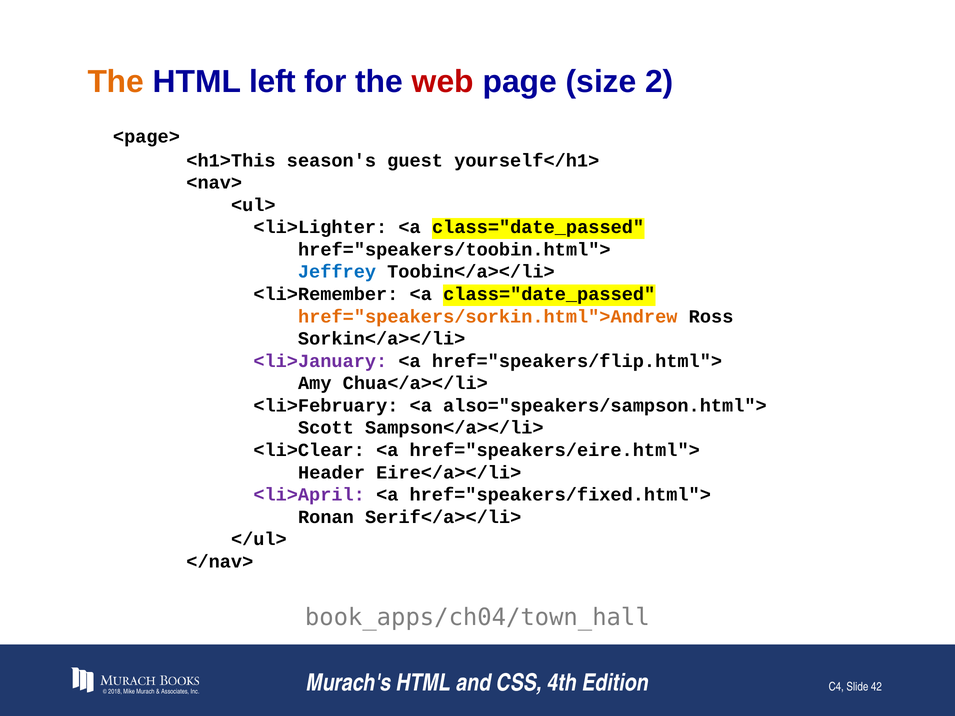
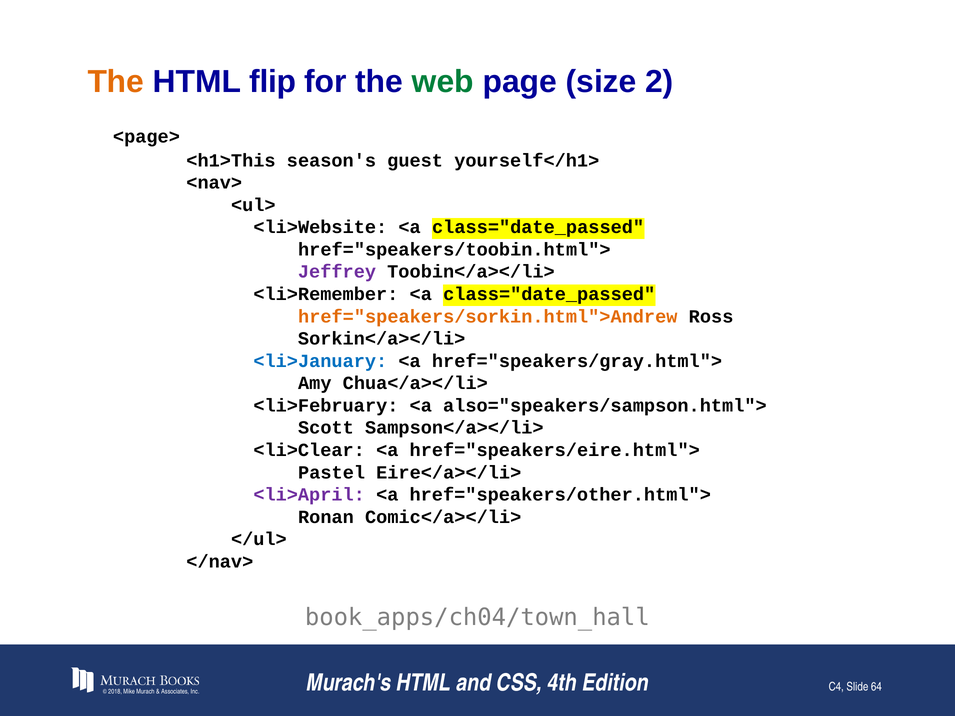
left: left -> flip
web colour: red -> green
<li>Lighter: <li>Lighter -> <li>Website
Jeffrey colour: blue -> purple
<li>January colour: purple -> blue
href="speakers/flip.html">: href="speakers/flip.html"> -> href="speakers/gray.html">
Header: Header -> Pastel
href="speakers/fixed.html">: href="speakers/fixed.html"> -> href="speakers/other.html">
Serif</a></li>: Serif</a></li> -> Comic</a></li>
42: 42 -> 64
